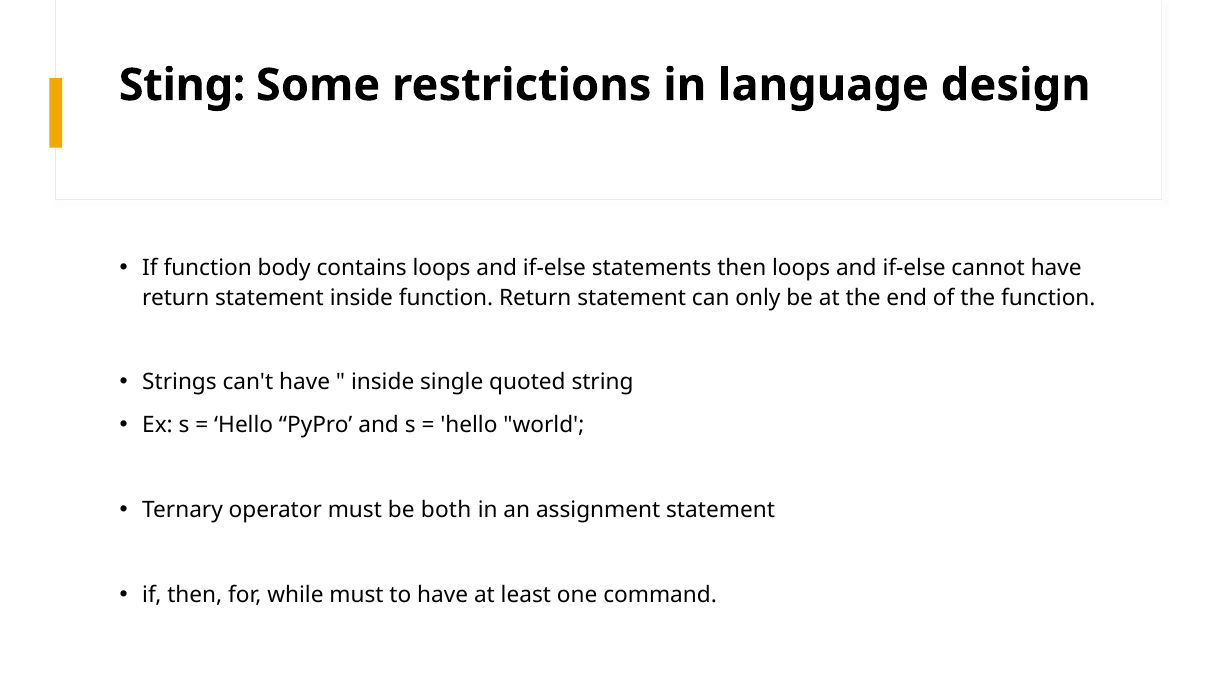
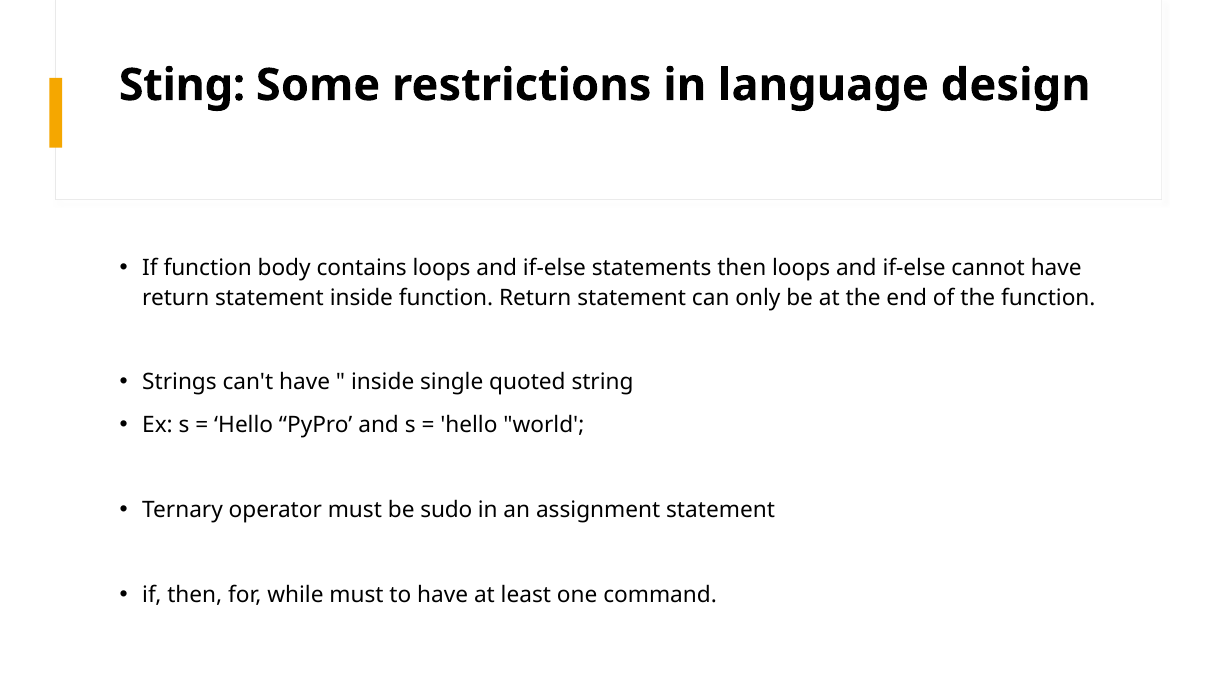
both: both -> sudo
